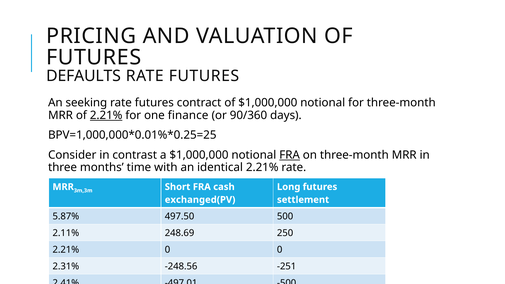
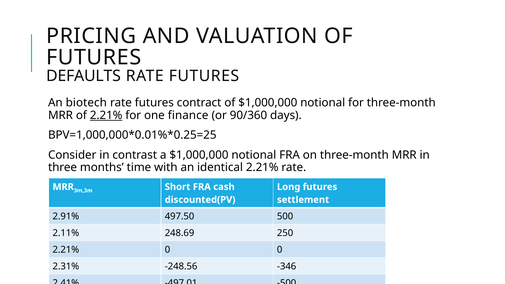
seeking: seeking -> biotech
FRA at (290, 155) underline: present -> none
exchanged(PV: exchanged(PV -> discounted(PV
5.87%: 5.87% -> 2.91%
-251: -251 -> -346
